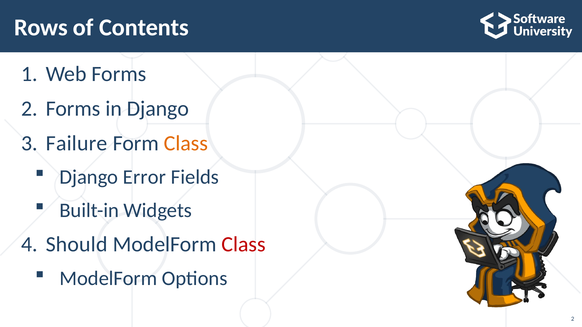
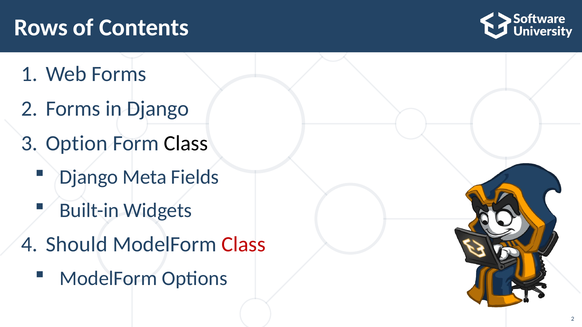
Failure: Failure -> Option
Class at (186, 143) colour: orange -> black
Error: Error -> Meta
